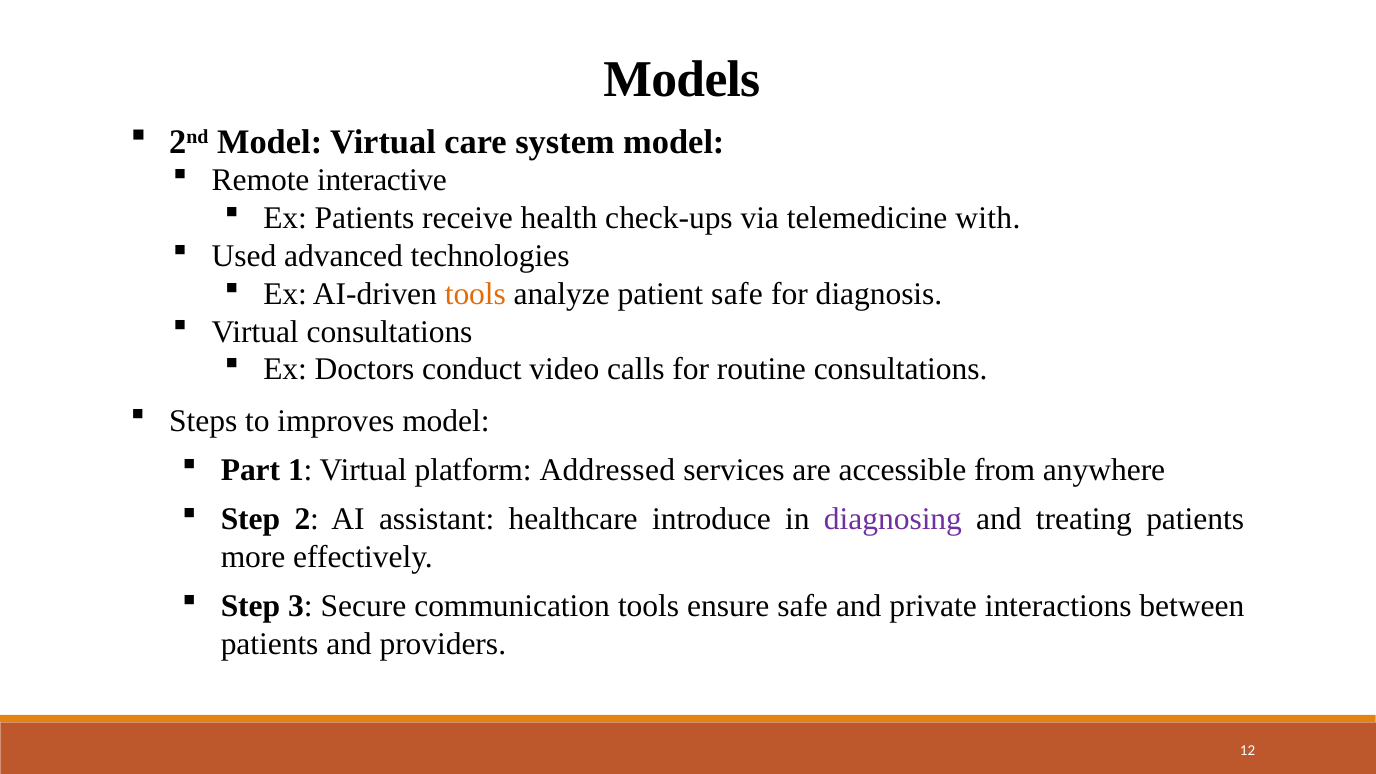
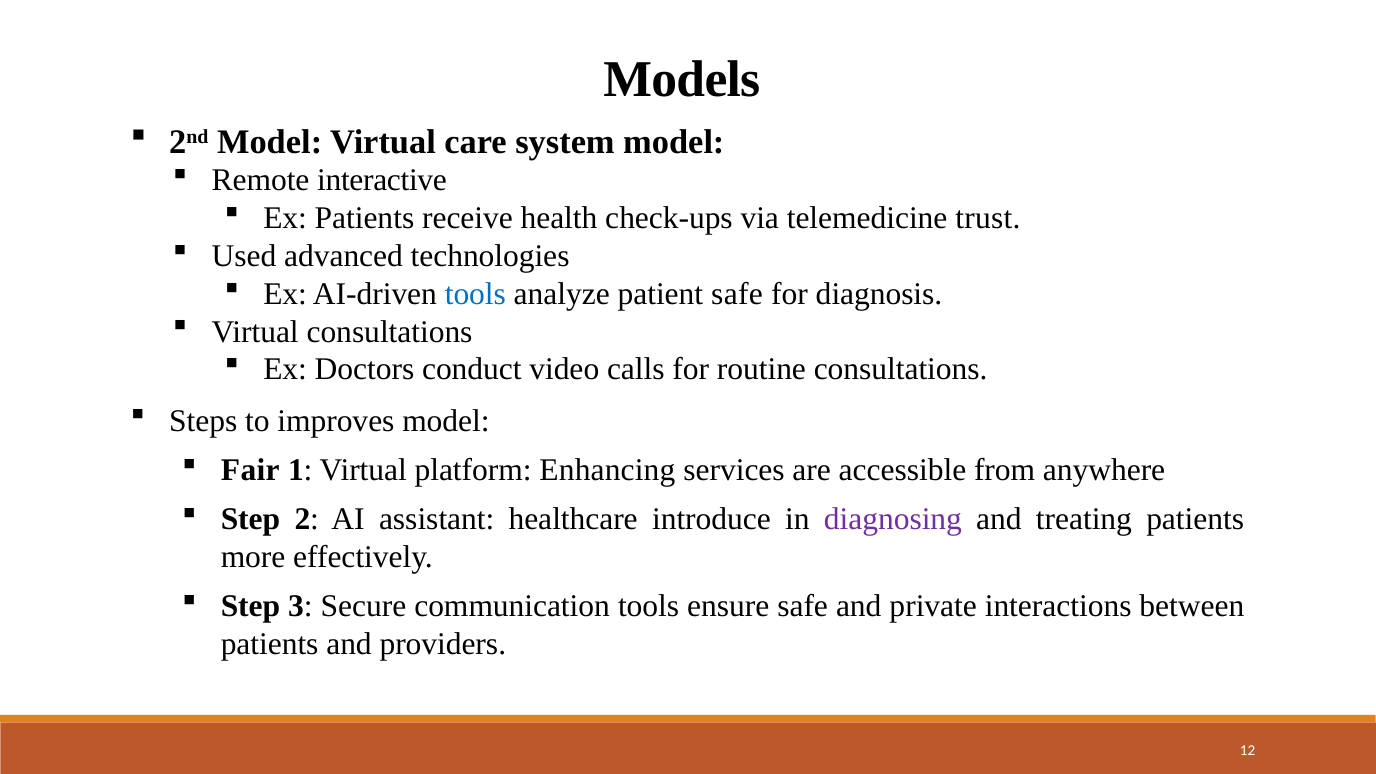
with: with -> trust
tools at (475, 294) colour: orange -> blue
Part: Part -> Fair
Addressed: Addressed -> Enhancing
